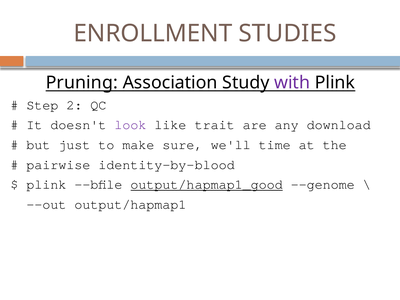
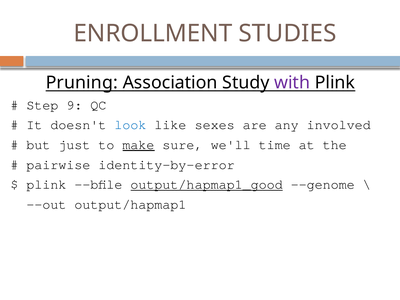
2: 2 -> 9
look colour: purple -> blue
trait: trait -> sexes
download: download -> involved
make underline: none -> present
identity-by-blood: identity-by-blood -> identity-by-error
